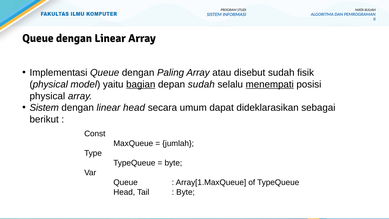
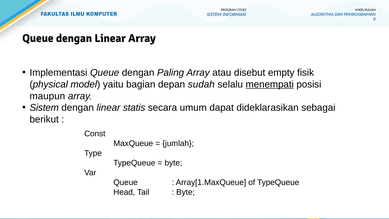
disebut sudah: sudah -> empty
bagian underline: present -> none
physical at (47, 96): physical -> maupun
linear head: head -> statis
